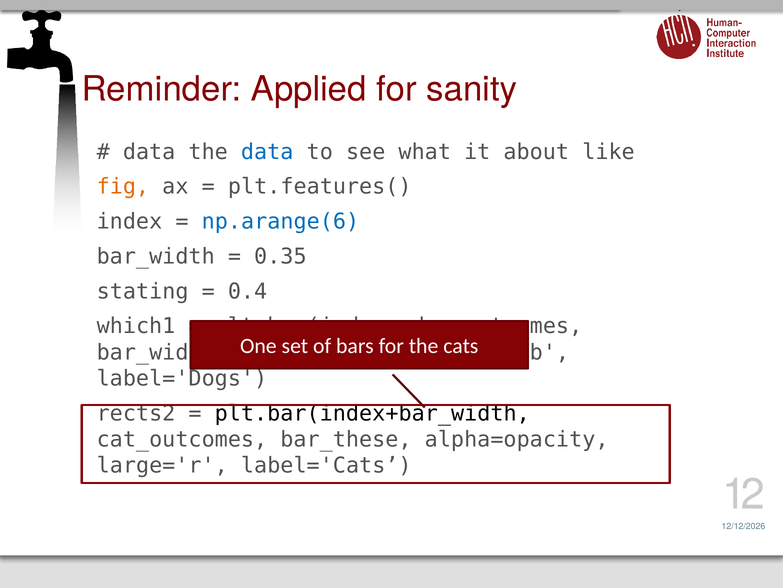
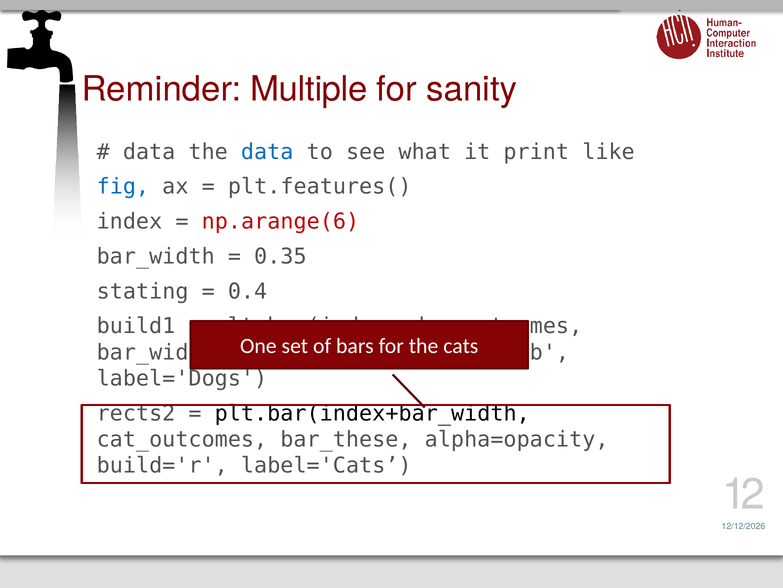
Applied: Applied -> Multiple
about: about -> print
fig colour: orange -> blue
np.arange(6 colour: blue -> red
which1: which1 -> build1
large='r: large='r -> build='r
